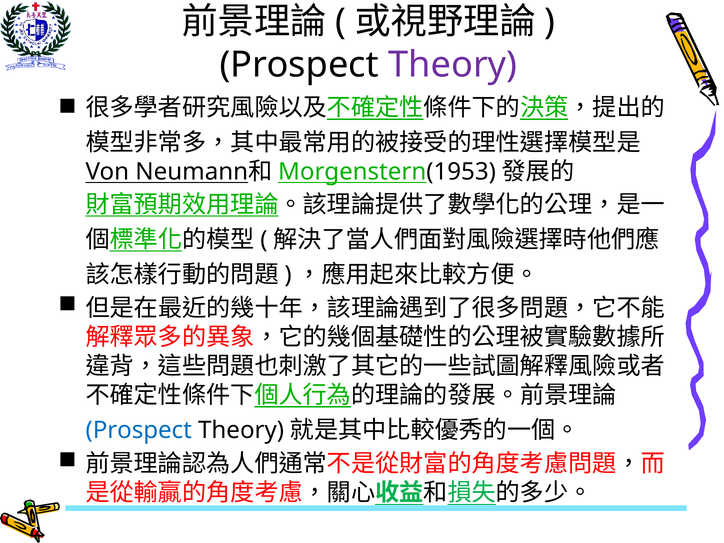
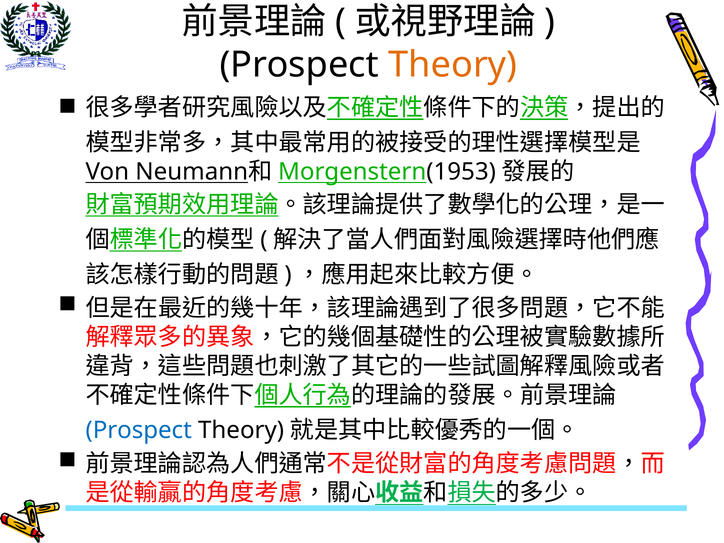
Theory at (453, 65) colour: purple -> orange
